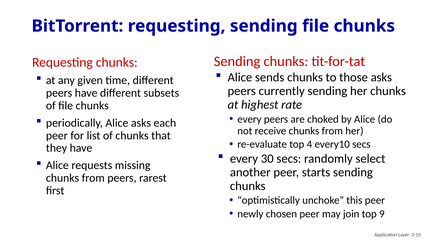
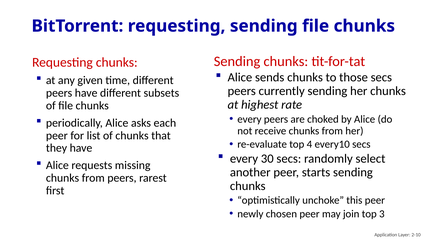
those asks: asks -> secs
9: 9 -> 3
